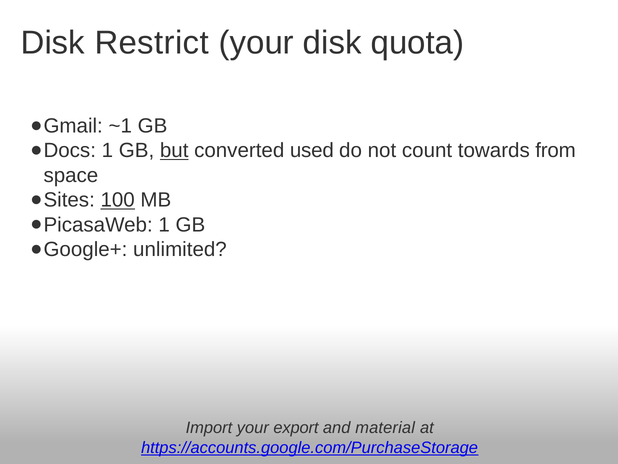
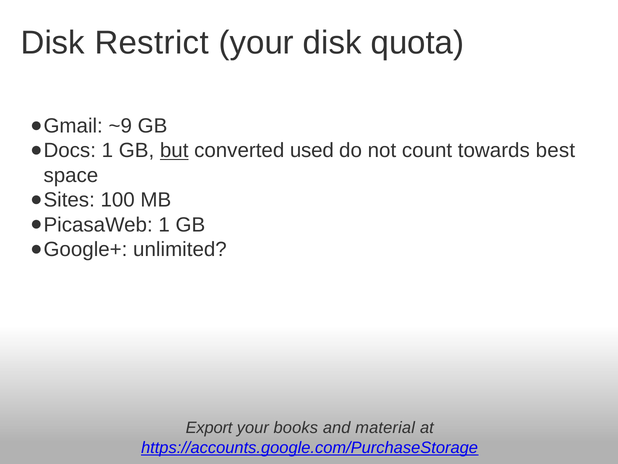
~1: ~1 -> ~9
from: from -> best
100 underline: present -> none
Import: Import -> Export
export: export -> books
